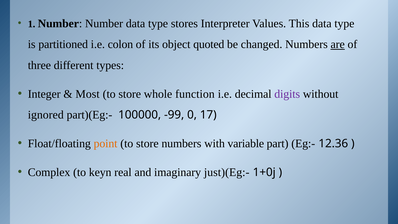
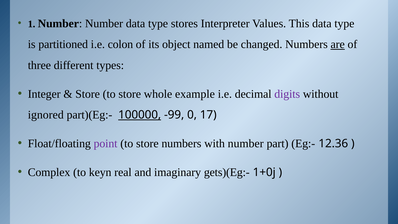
quoted: quoted -> named
Most at (88, 94): Most -> Store
function: function -> example
100000 underline: none -> present
point colour: orange -> purple
with variable: variable -> number
just)(Eg:-: just)(Eg:- -> gets)(Eg:-
